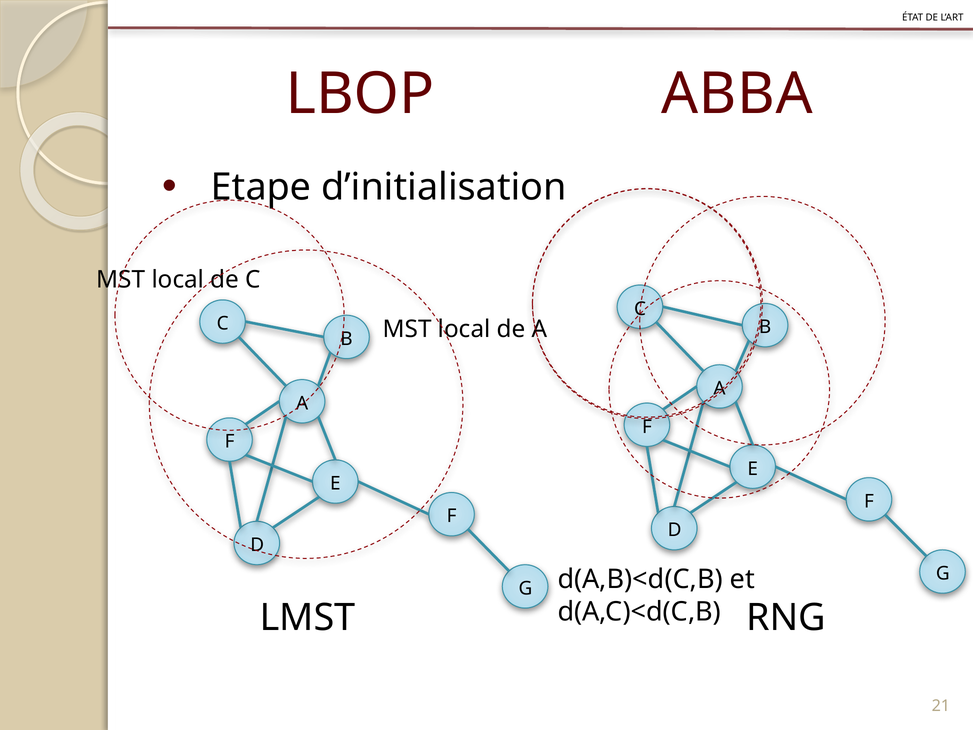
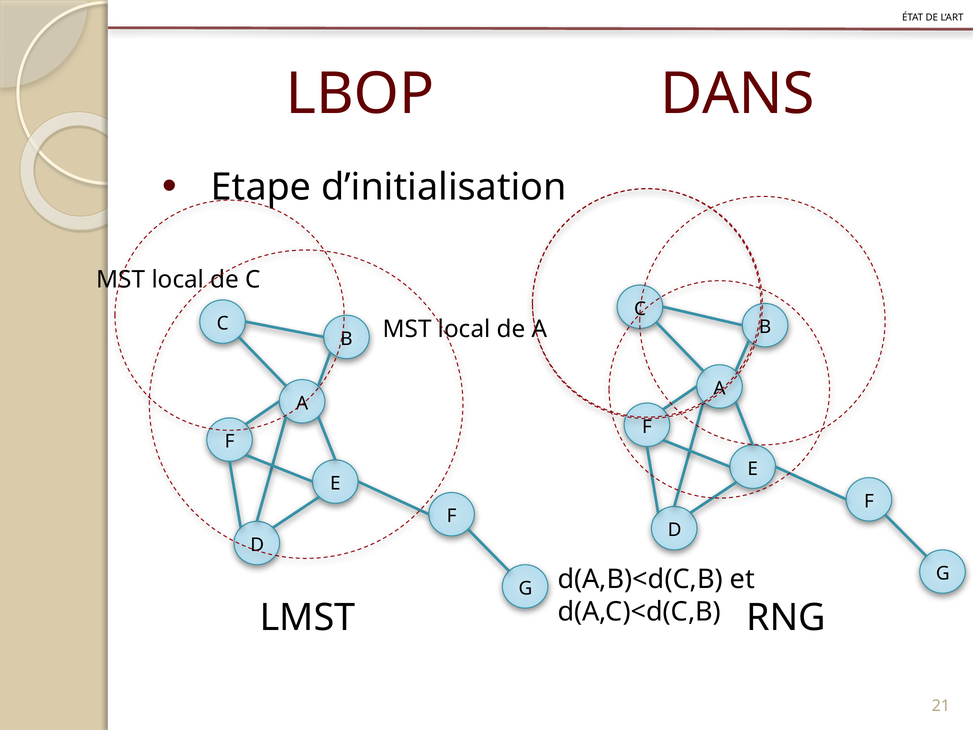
ABBA: ABBA -> DANS
